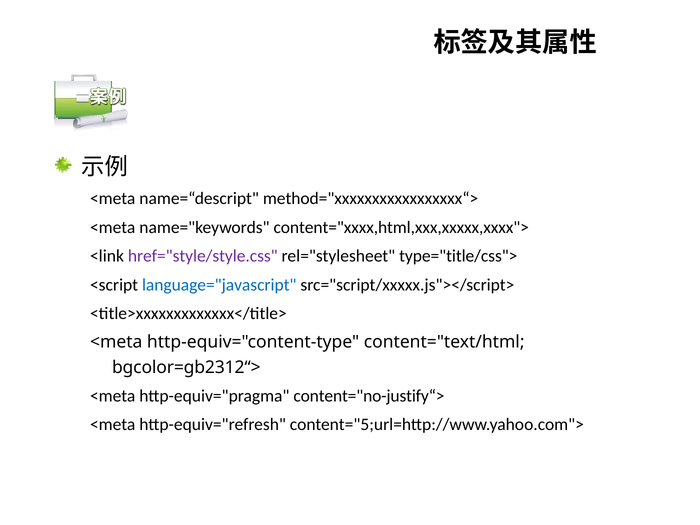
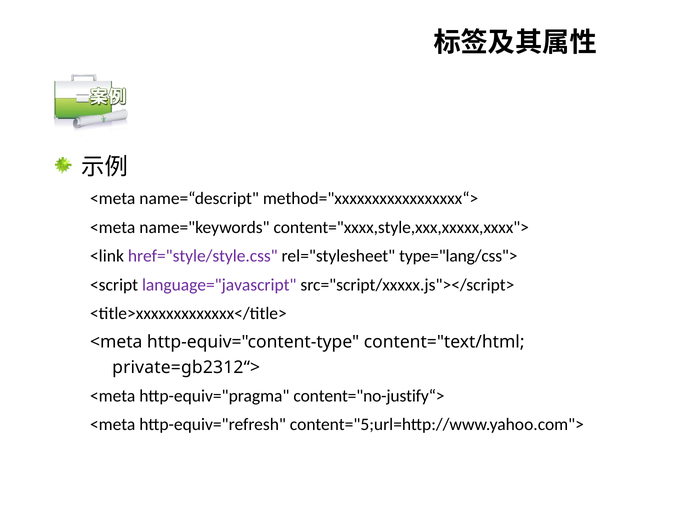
content="xxxx,html,xxx,xxxxx,xxxx">: content="xxxx,html,xxx,xxxxx,xxxx"> -> content="xxxx,style,xxx,xxxxx,xxxx">
type="title/css">: type="title/css"> -> type="lang/css">
language="javascript colour: blue -> purple
bgcolor=gb2312“>: bgcolor=gb2312“> -> private=gb2312“>
